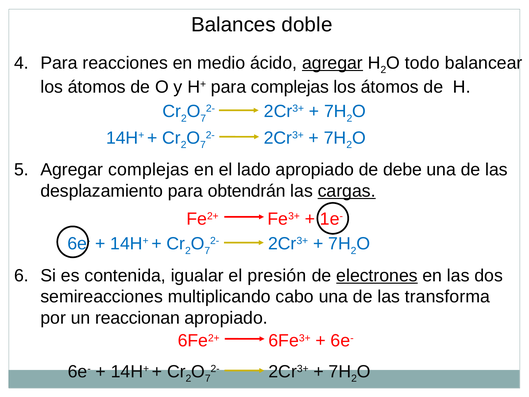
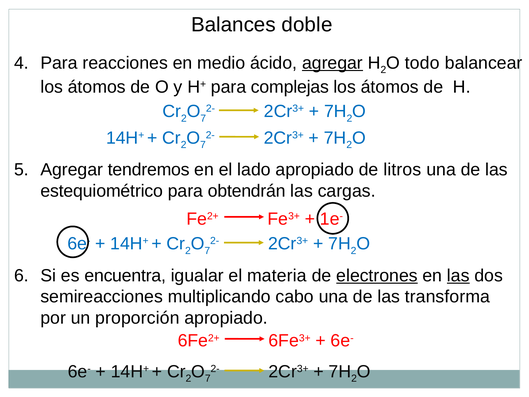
Agregar complejas: complejas -> tendremos
debe: debe -> litros
desplazamiento: desplazamiento -> estequiométrico
cargas underline: present -> none
contenida: contenida -> encuentra
presión: presión -> materia
las at (458, 275) underline: none -> present
reaccionan: reaccionan -> proporción
